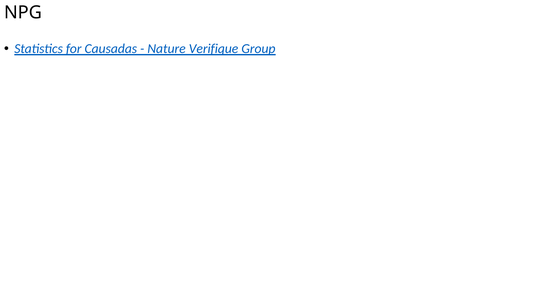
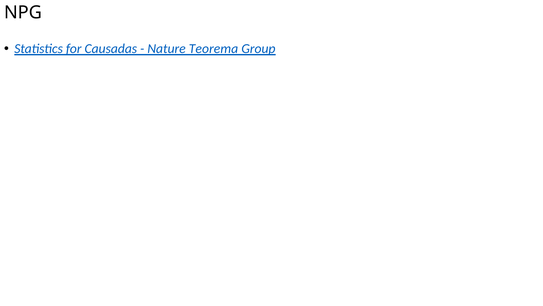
Verifique: Verifique -> Teorema
